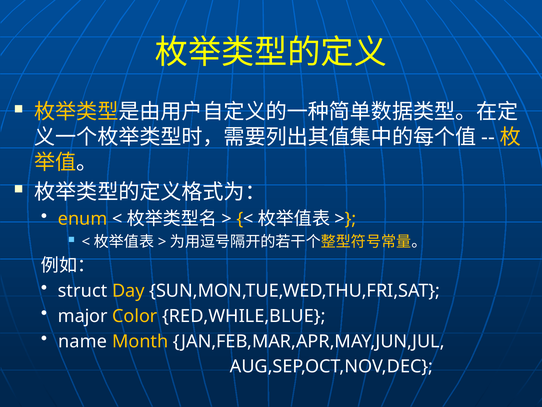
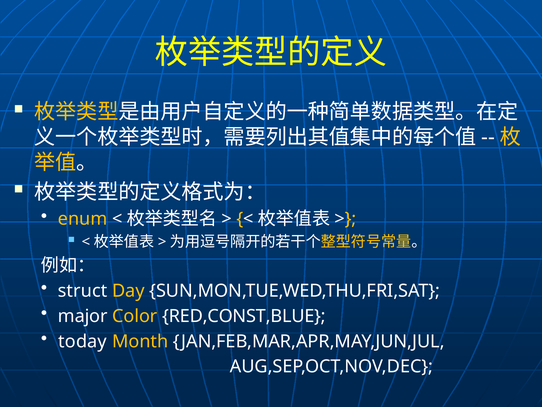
RED,WHILE,BLUE: RED,WHILE,BLUE -> RED,CONST,BLUE
name: name -> today
